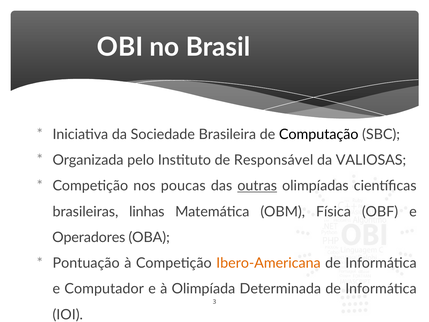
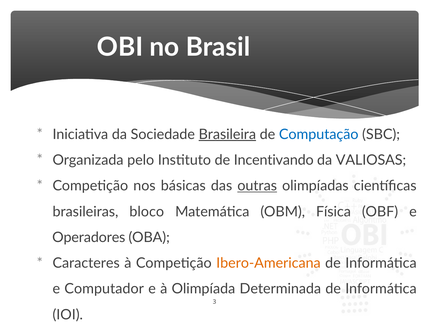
Brasileira underline: none -> present
Computação colour: black -> blue
Responsável: Responsável -> Incentivando
poucas: poucas -> básicas
linhas: linhas -> bloco
Pontuação: Pontuação -> Caracteres
